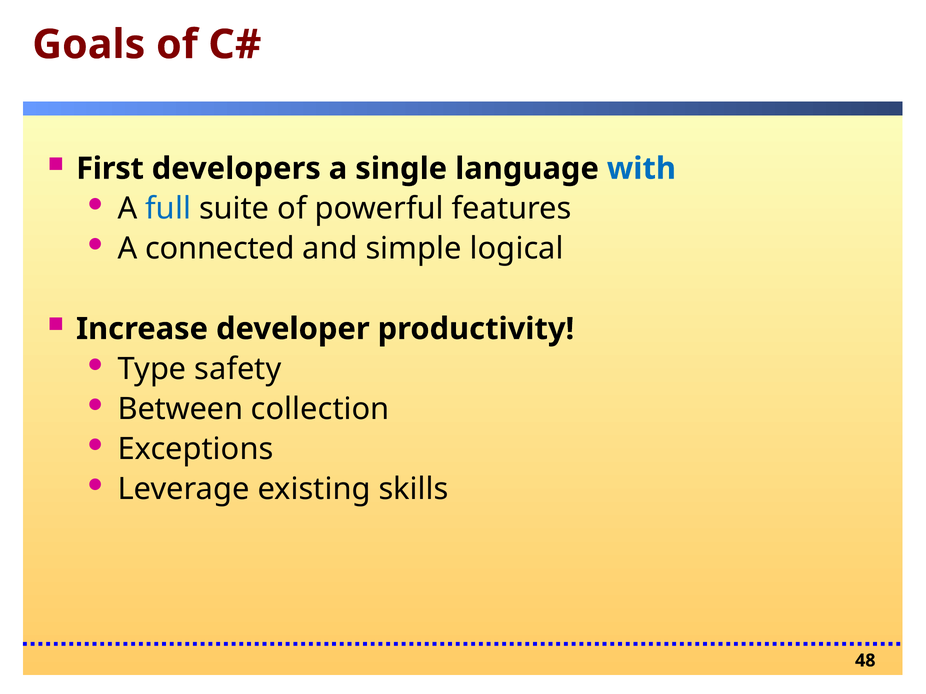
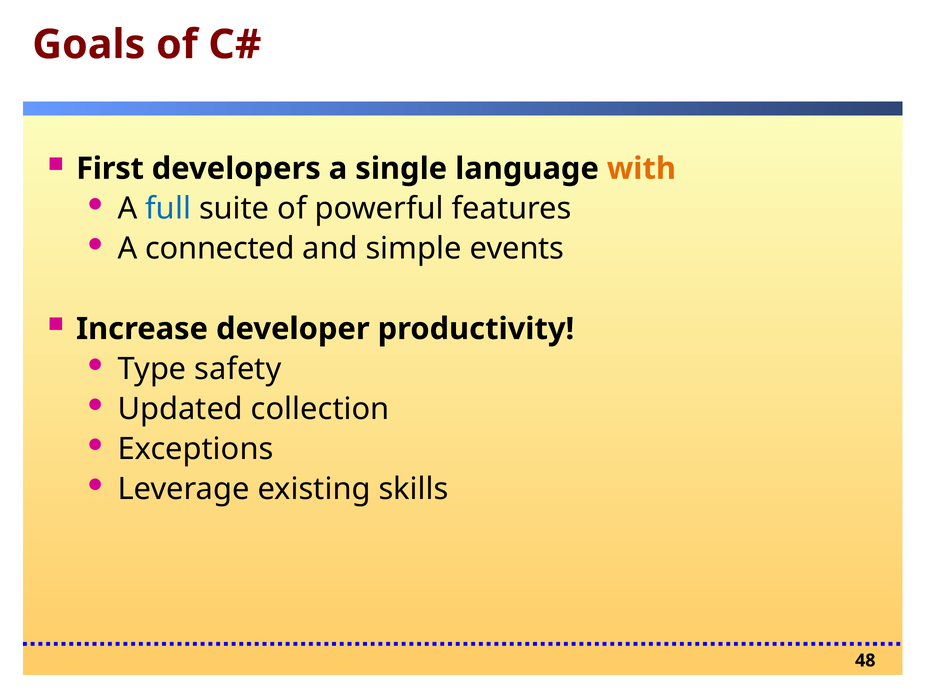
with colour: blue -> orange
logical: logical -> events
Between: Between -> Updated
